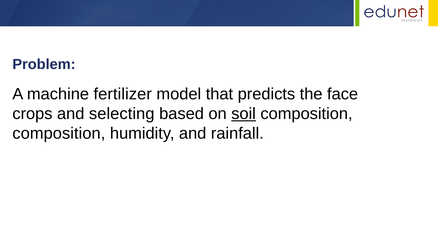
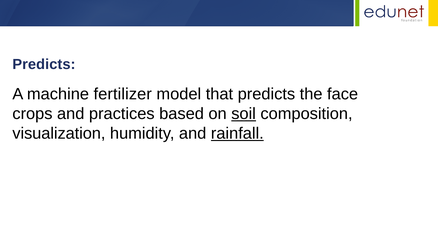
Problem at (44, 65): Problem -> Predicts
selecting: selecting -> practices
composition at (59, 134): composition -> visualization
rainfall underline: none -> present
